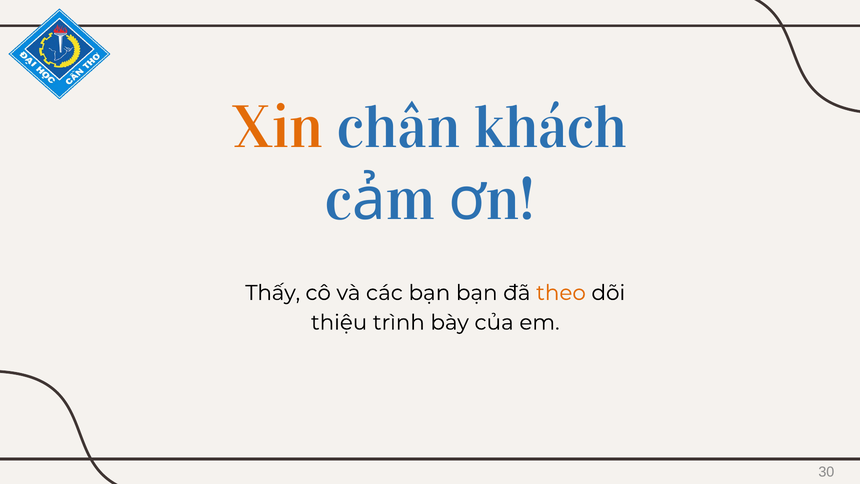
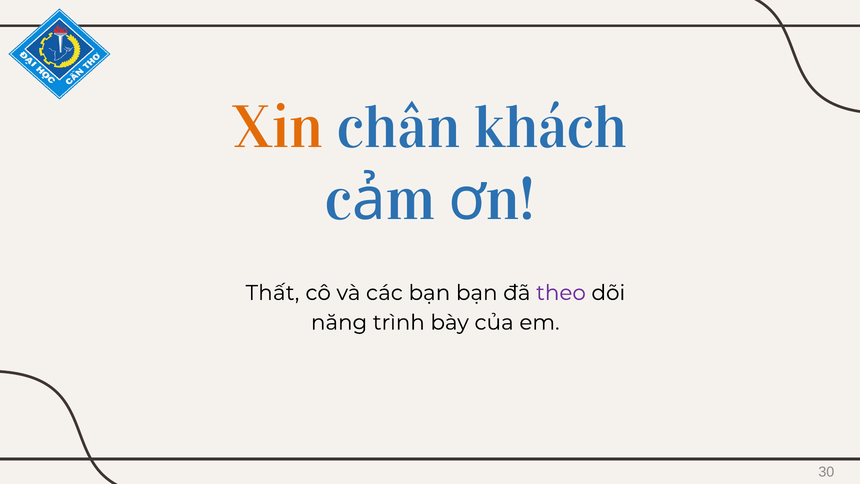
Thấy: Thấy -> Thất
theo colour: orange -> purple
thiệu: thiệu -> năng
